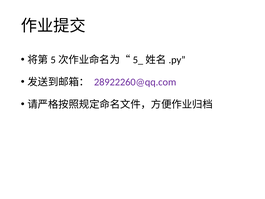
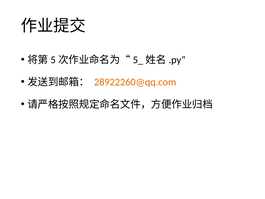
28922260@qq.com colour: purple -> orange
